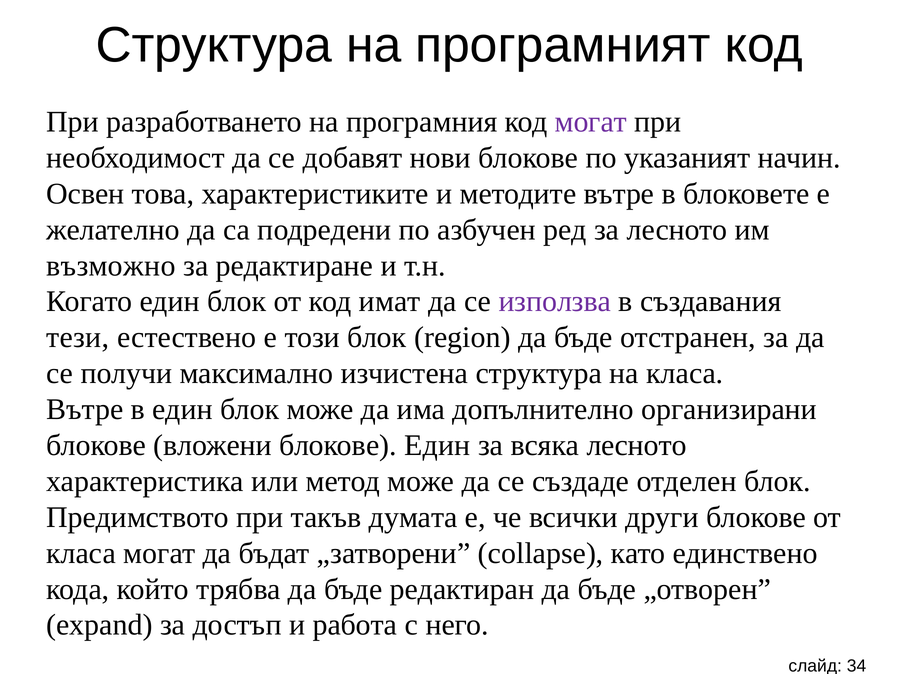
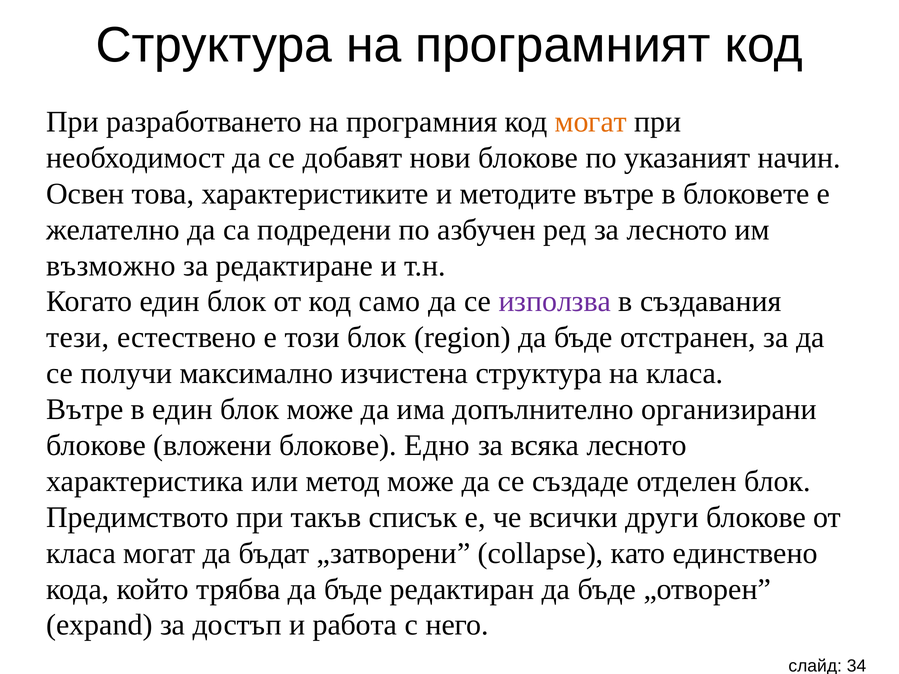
могат at (591, 122) colour: purple -> orange
имат: имат -> само
блокове Един: Един -> Едно
думата: думата -> списък
